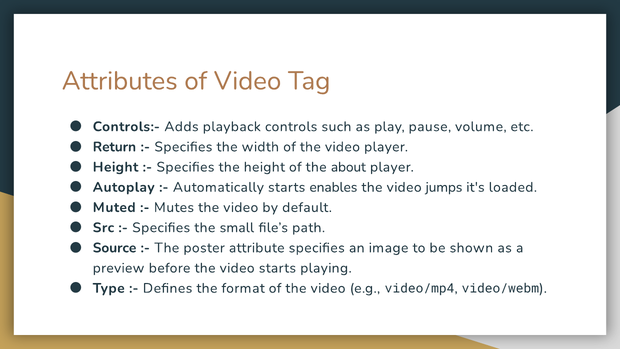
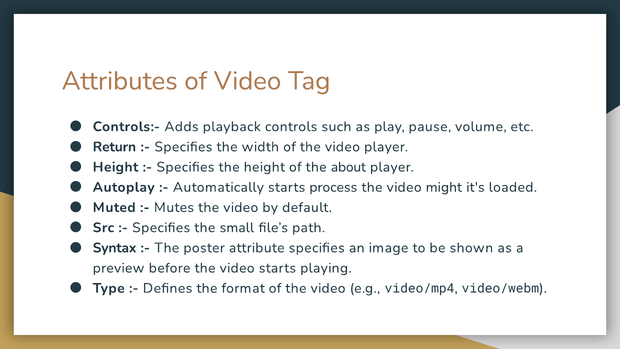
enables: enables -> process
jumps: jumps -> might
Source: Source -> Syntax
